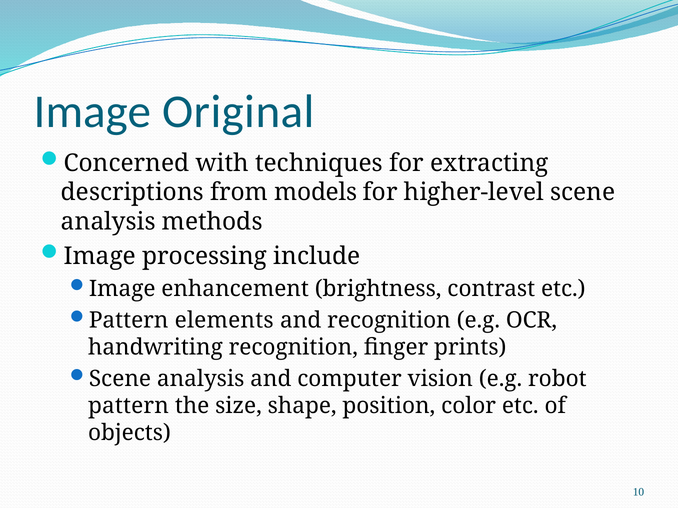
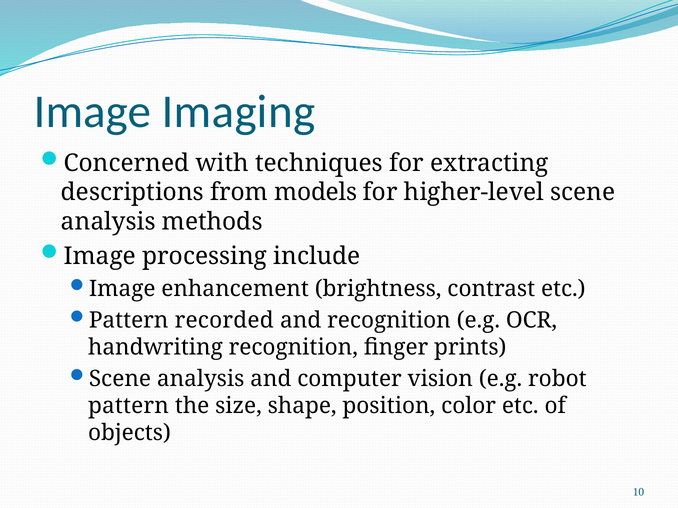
Original: Original -> Imaging
elements: elements -> recorded
